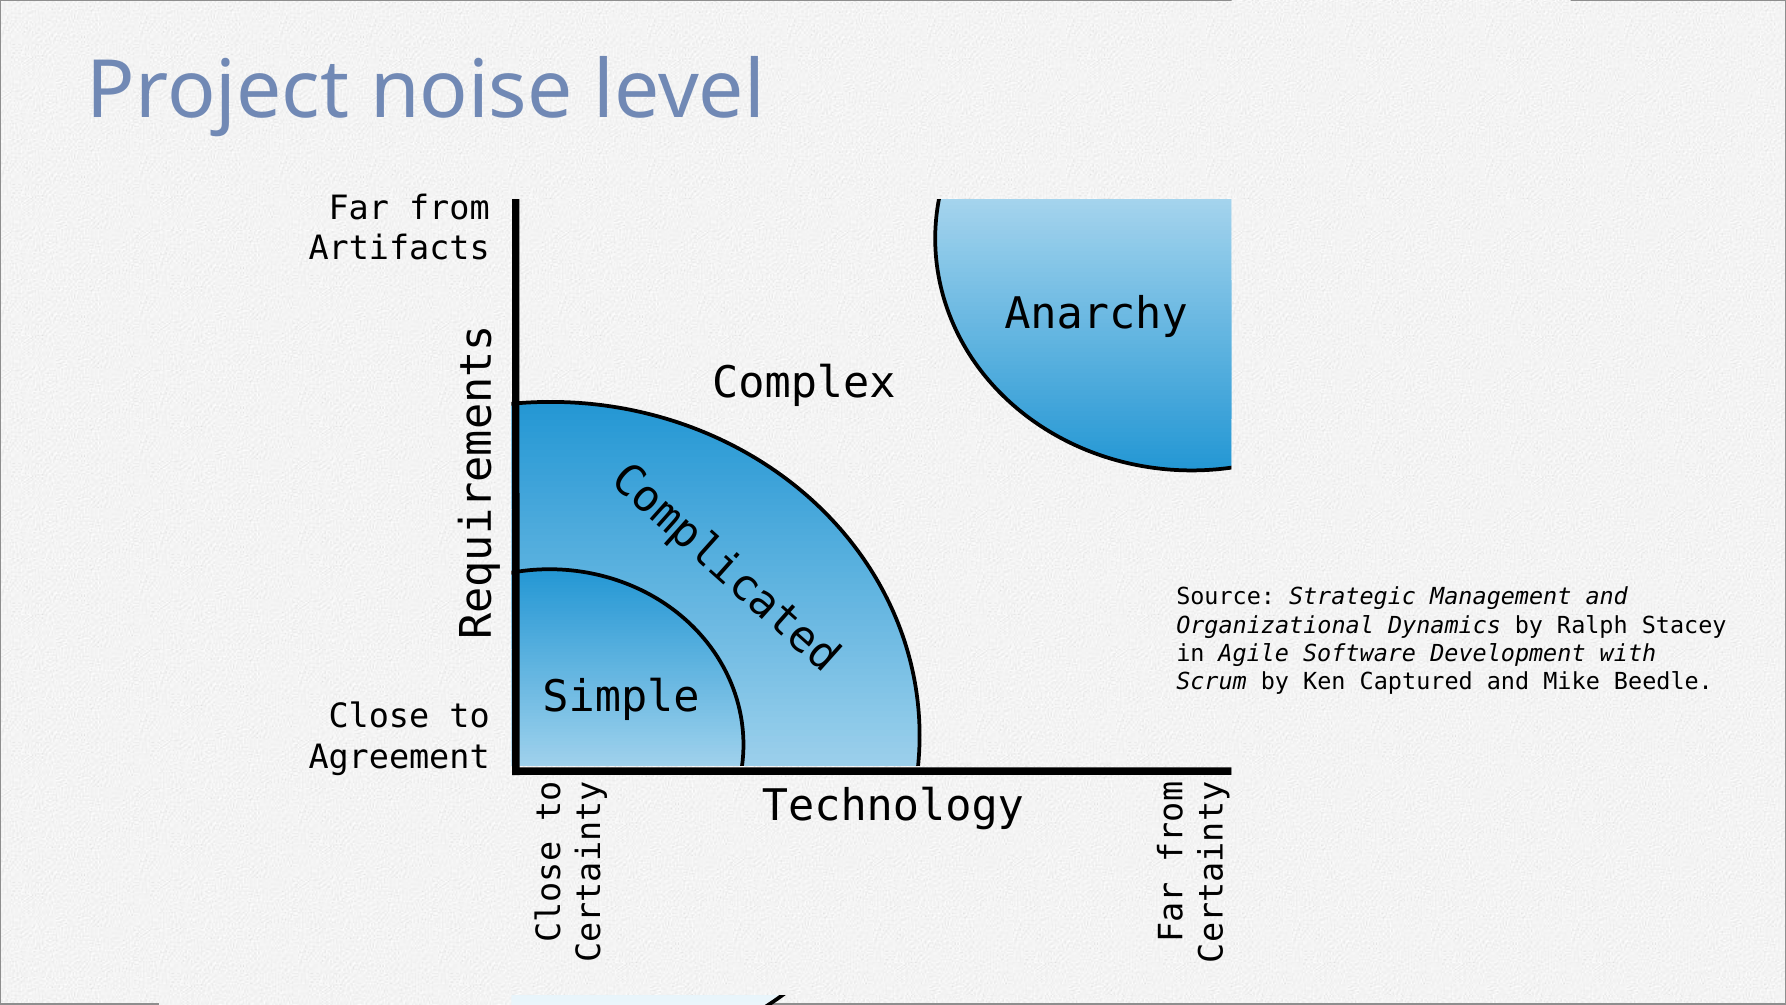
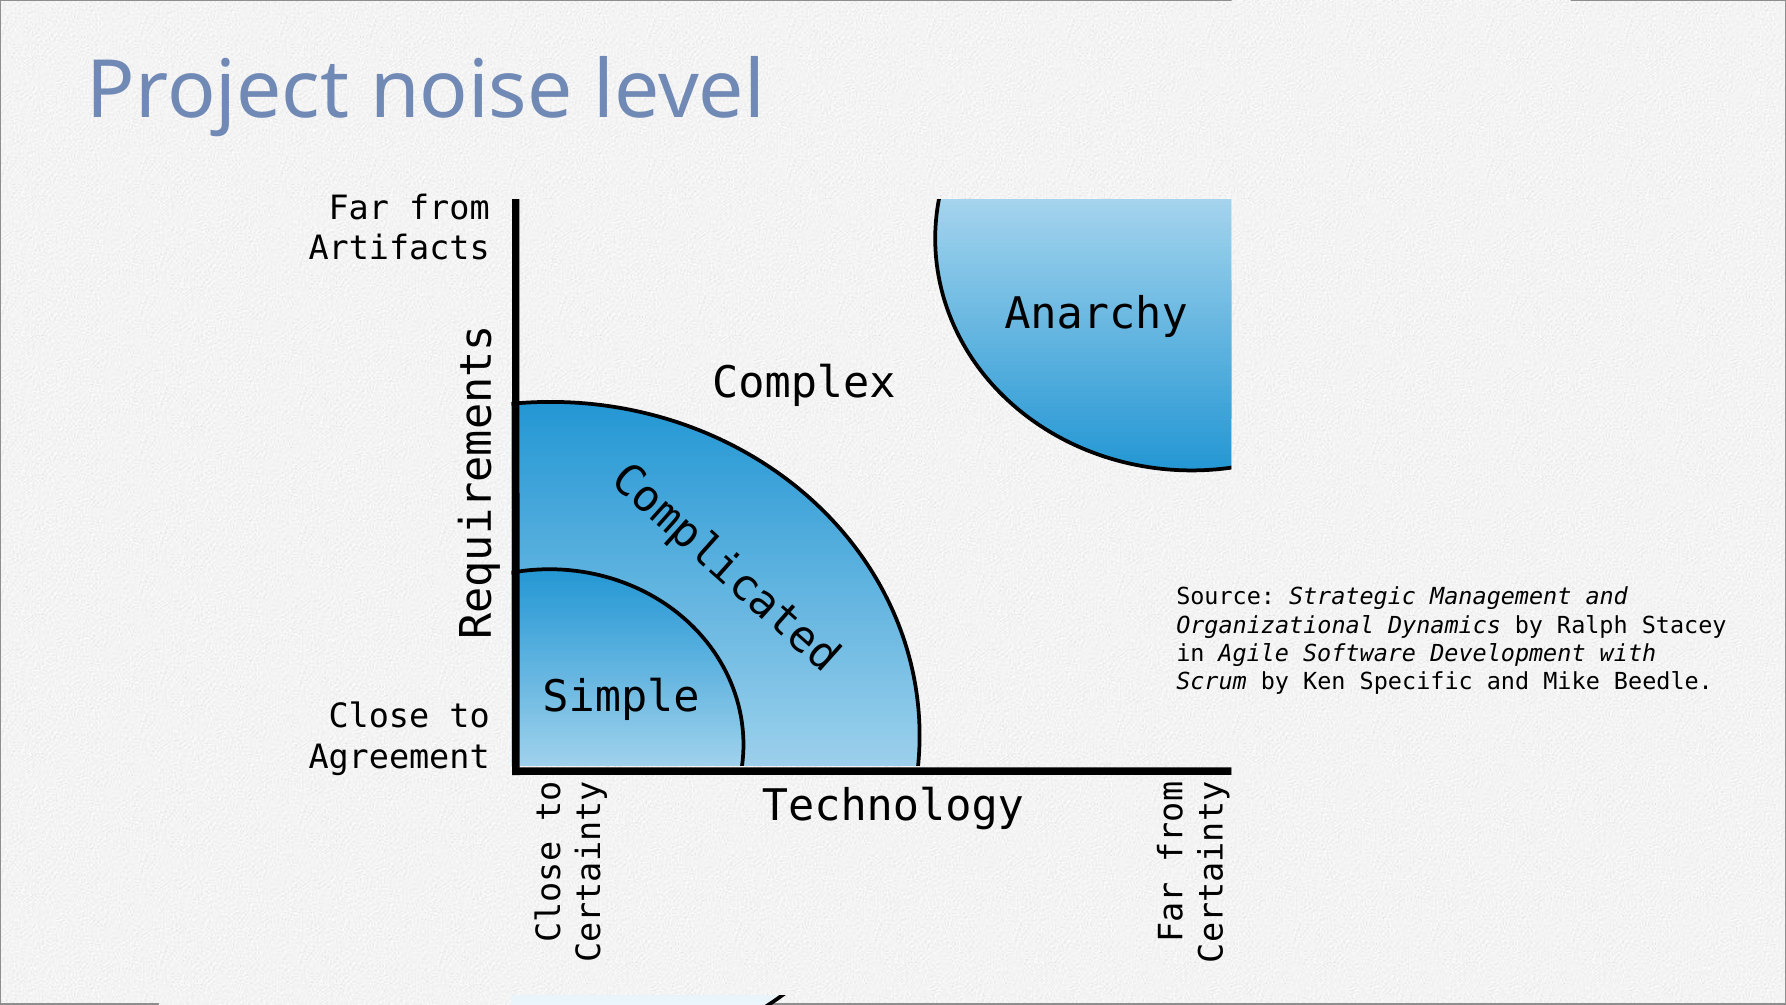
Captured: Captured -> Specific
